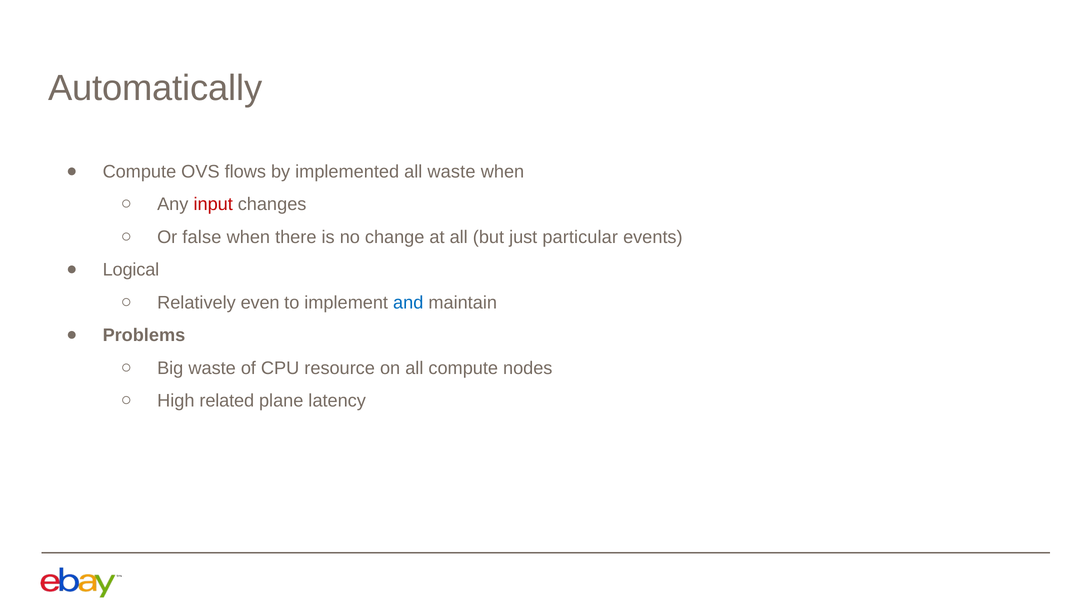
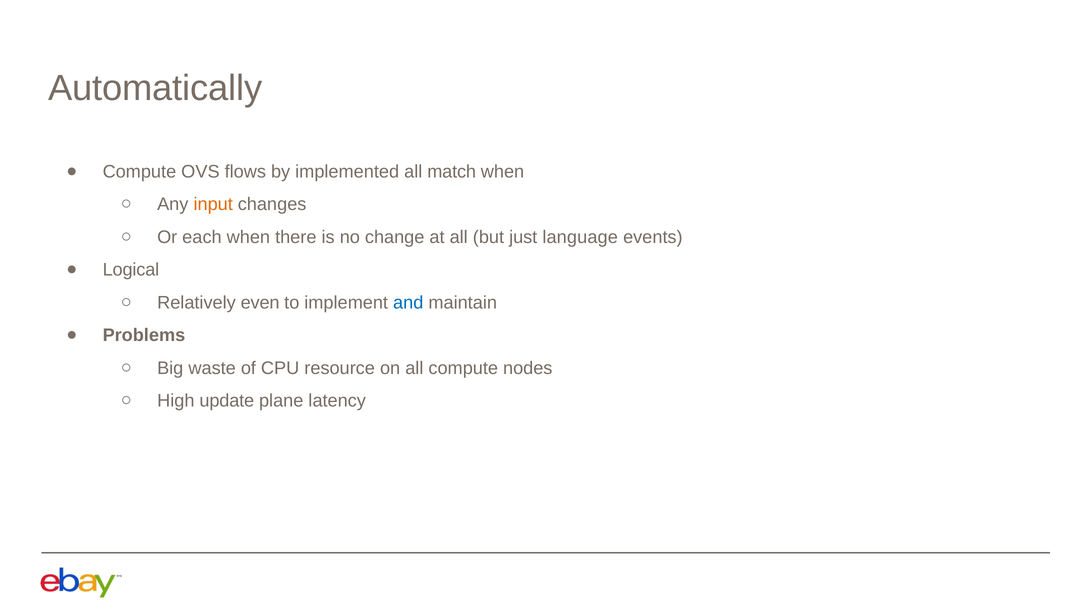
all waste: waste -> match
input colour: red -> orange
false: false -> each
particular: particular -> language
related: related -> update
